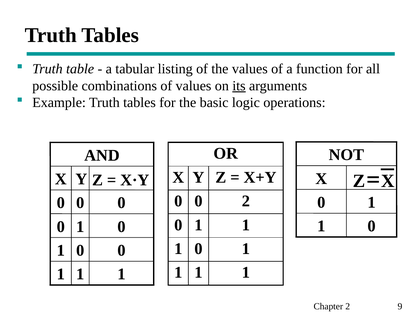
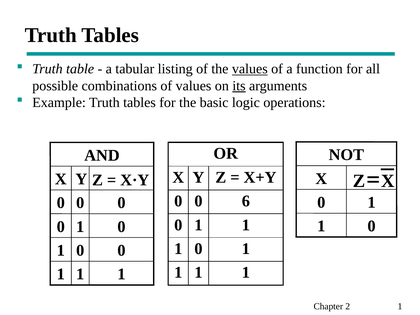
values at (250, 69) underline: none -> present
0 2: 2 -> 6
2 9: 9 -> 1
